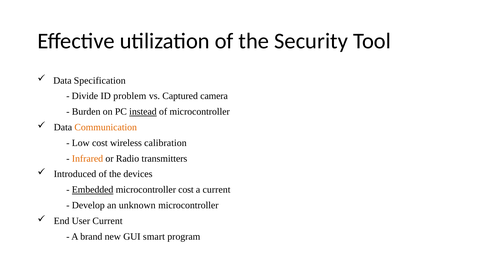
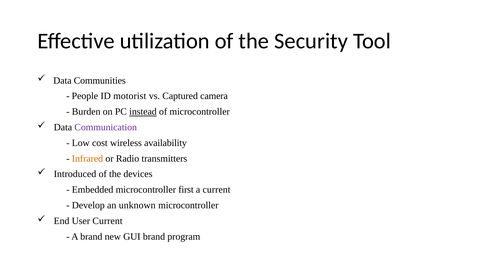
Specification: Specification -> Communities
Divide: Divide -> People
problem: problem -> motorist
Communication colour: orange -> purple
calibration: calibration -> availability
Embedded underline: present -> none
microcontroller cost: cost -> first
GUI smart: smart -> brand
